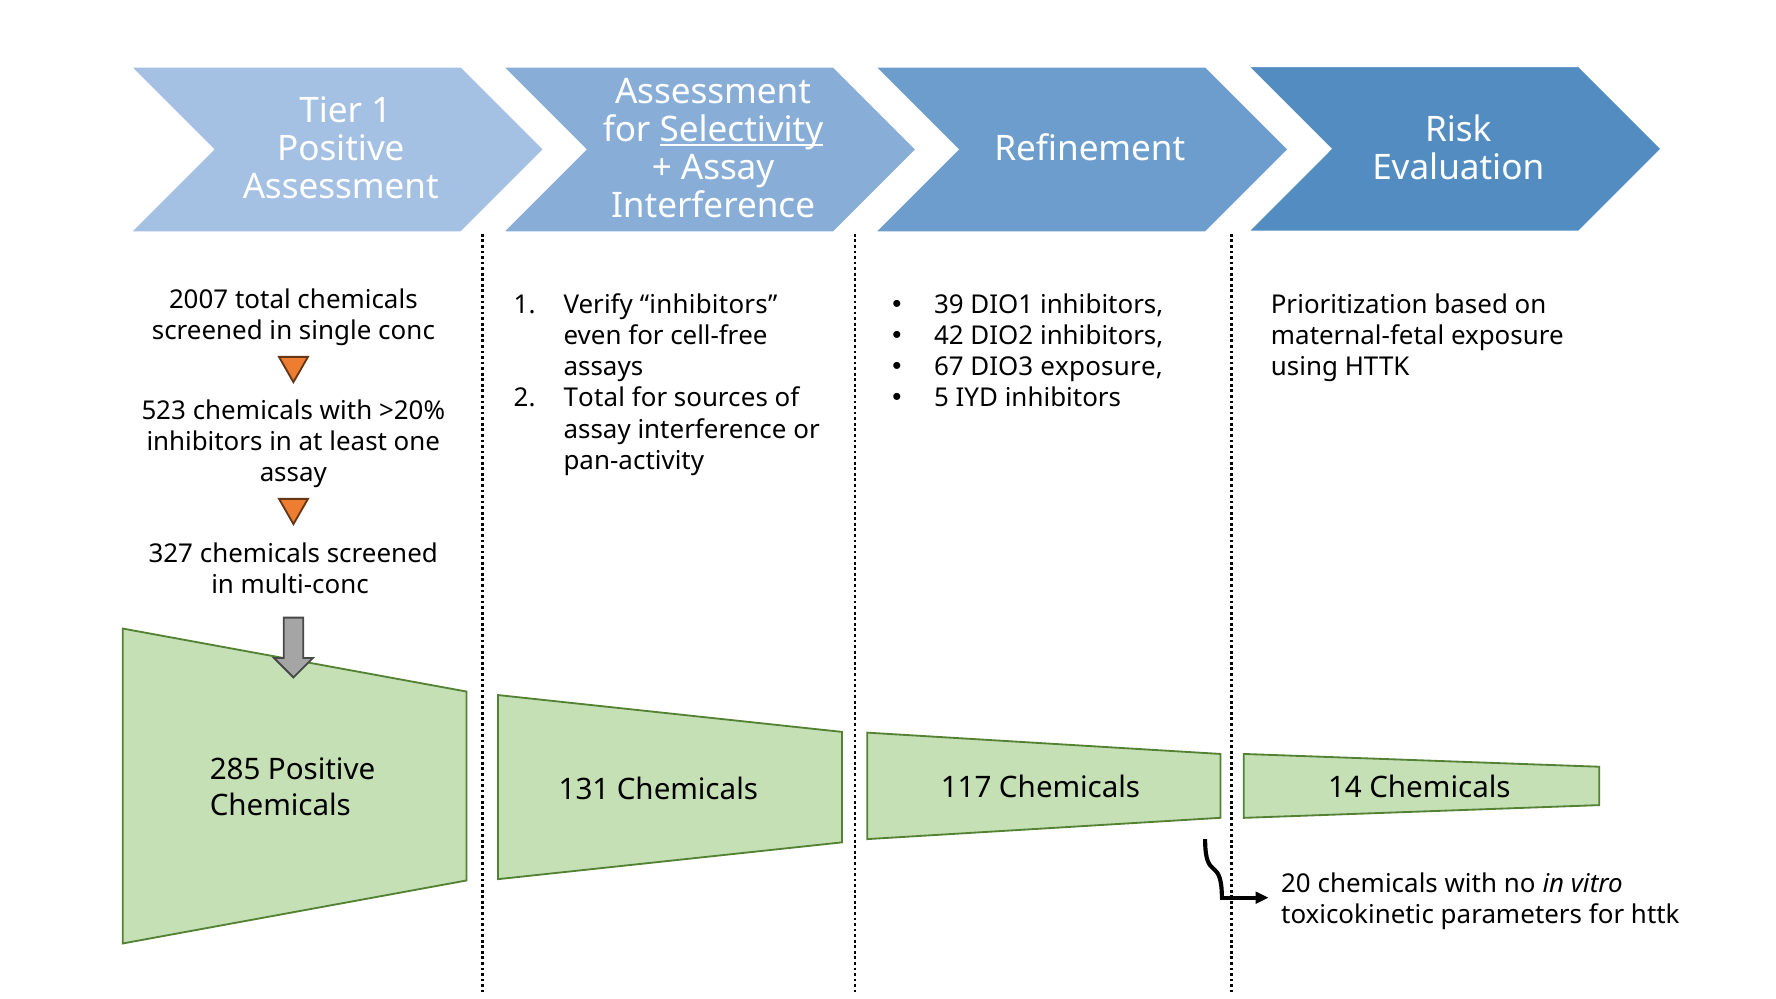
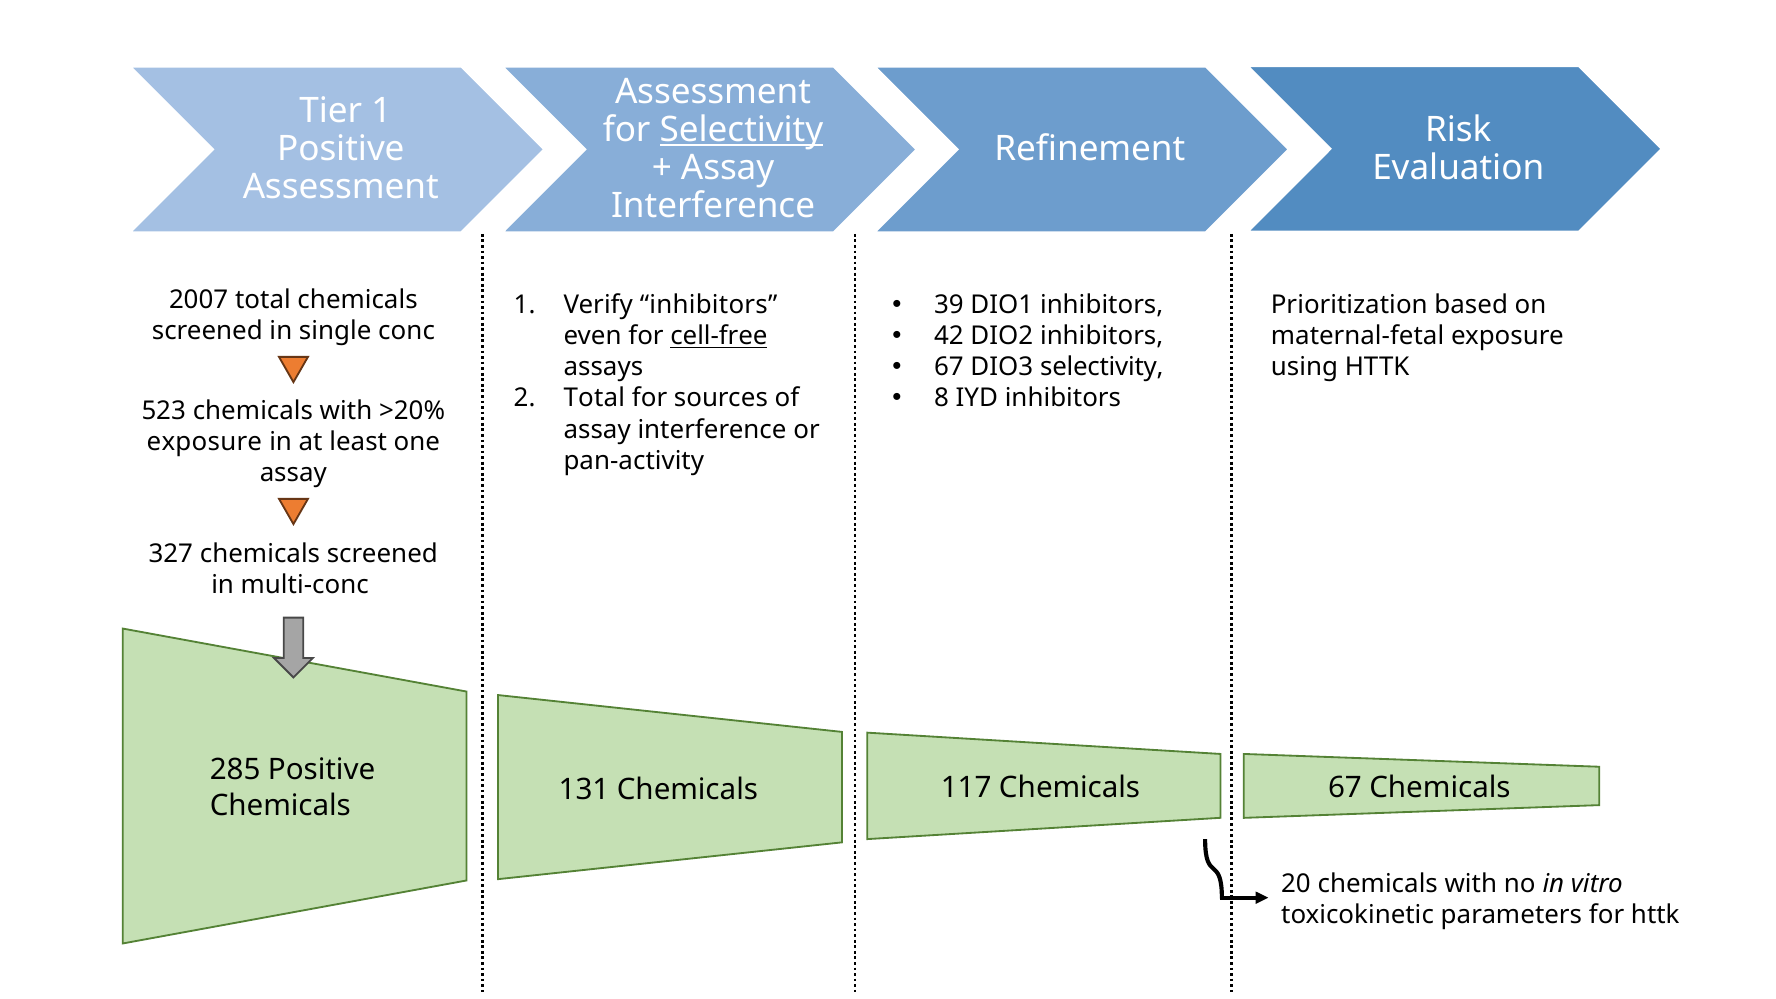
cell-free underline: none -> present
DIO3 exposure: exposure -> selectivity
5: 5 -> 8
inhibitors at (205, 442): inhibitors -> exposure
Chemicals 14: 14 -> 67
